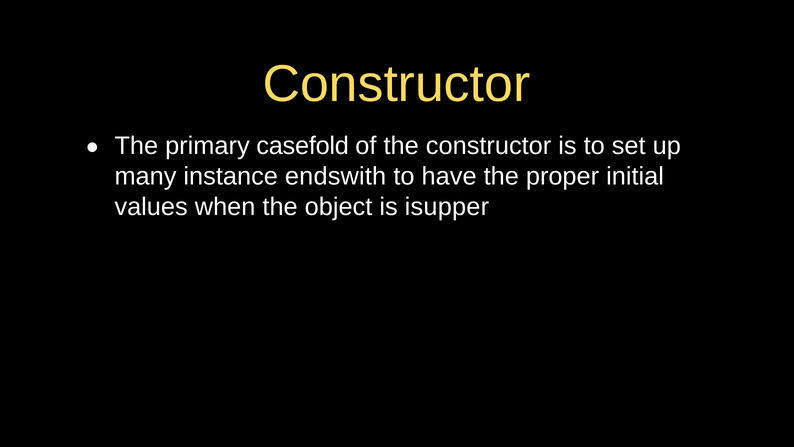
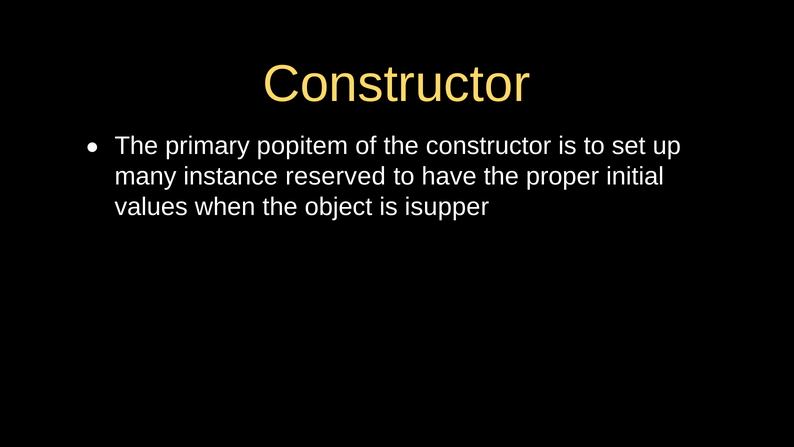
casefold: casefold -> popitem
endswith: endswith -> reserved
